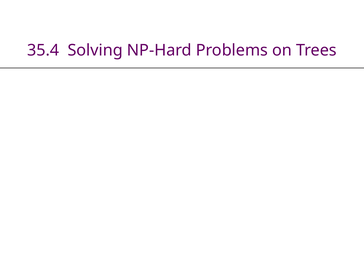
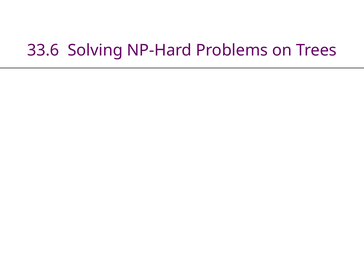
35.4: 35.4 -> 33.6
